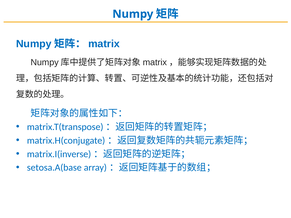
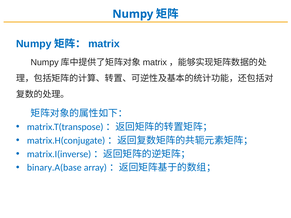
setosa.A(base: setosa.A(base -> binary.A(base
